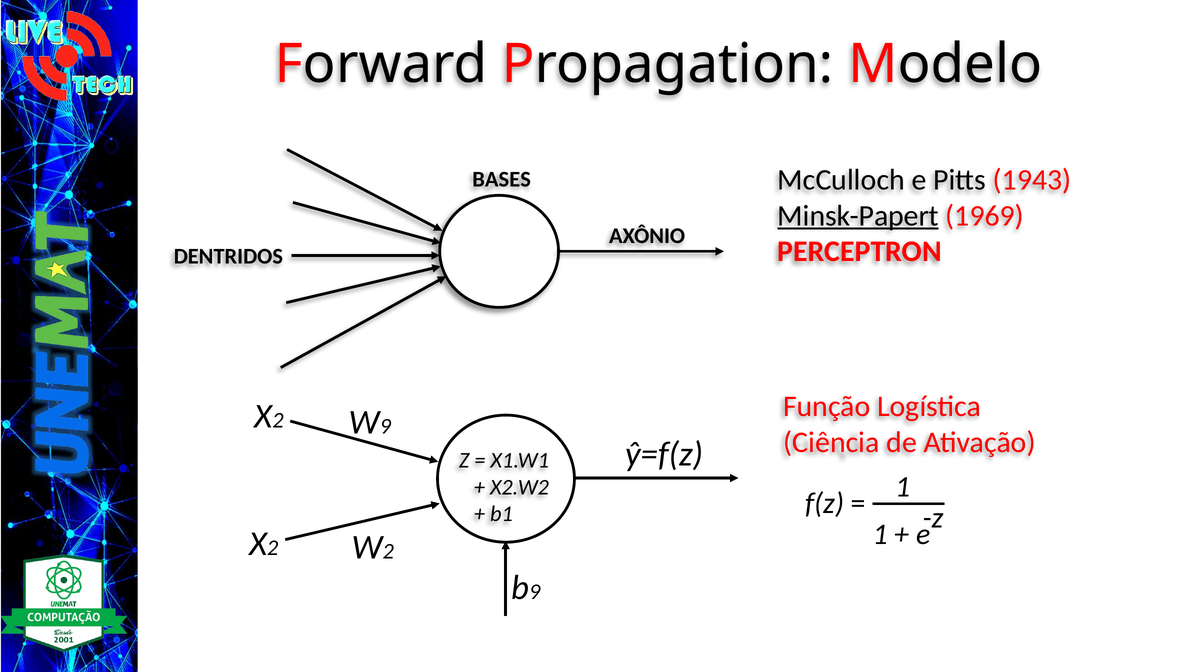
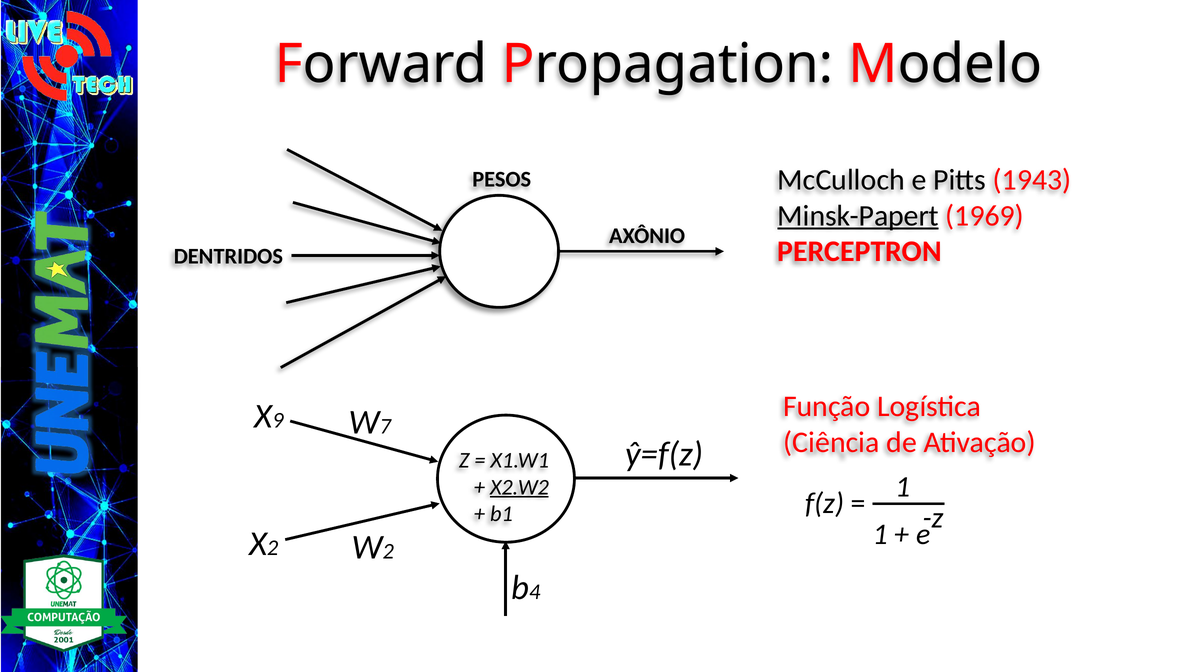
BASES: BASES -> PESOS
2 at (278, 420): 2 -> 9
9 at (385, 426): 9 -> 7
X2.W2 underline: none -> present
9 at (535, 592): 9 -> 4
